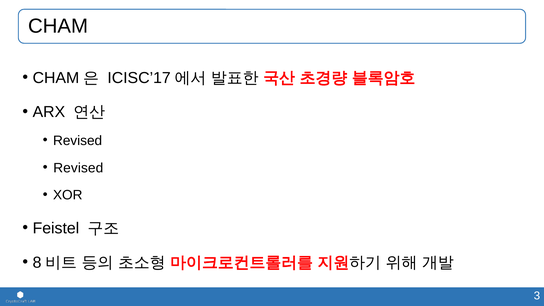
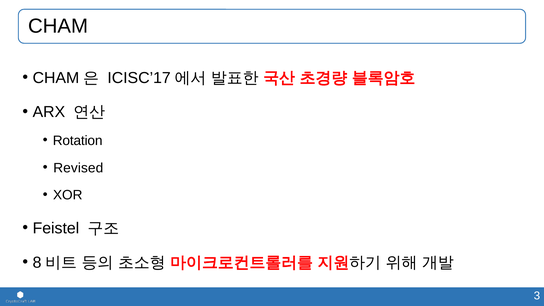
Revised at (78, 141): Revised -> Rotation
